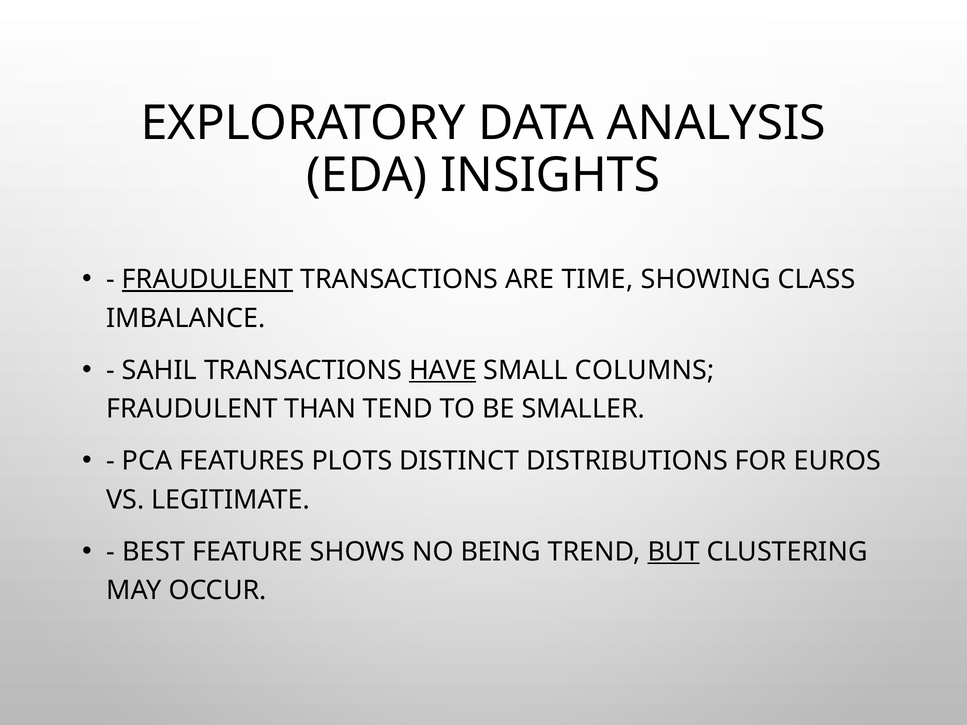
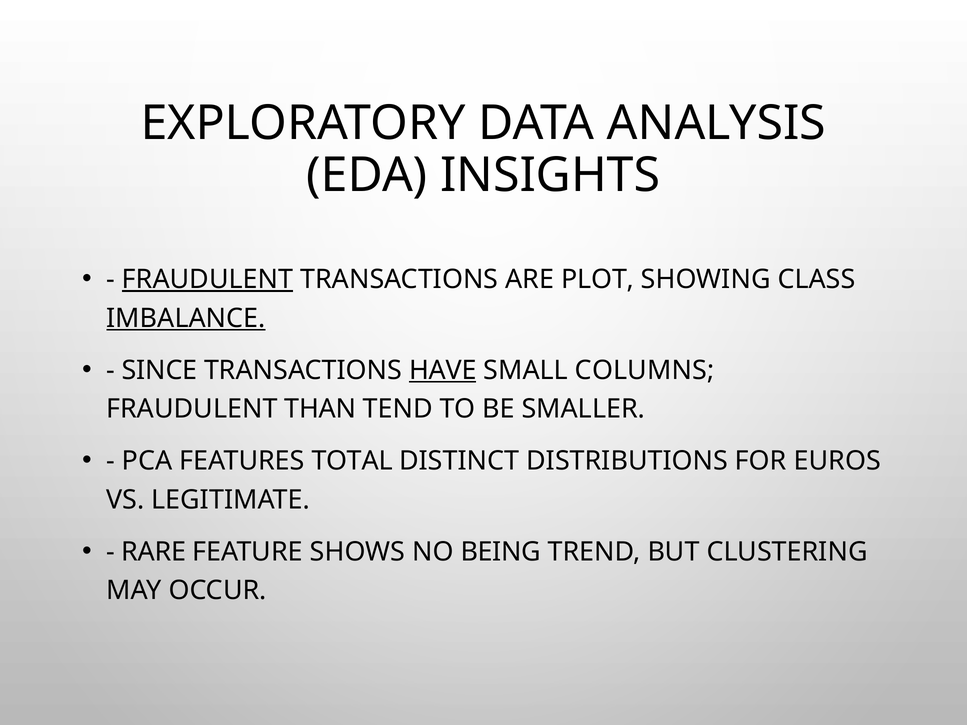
TIME: TIME -> PLOT
IMBALANCE underline: none -> present
SAHIL: SAHIL -> SINCE
PLOTS: PLOTS -> TOTAL
BEST: BEST -> RARE
BUT underline: present -> none
